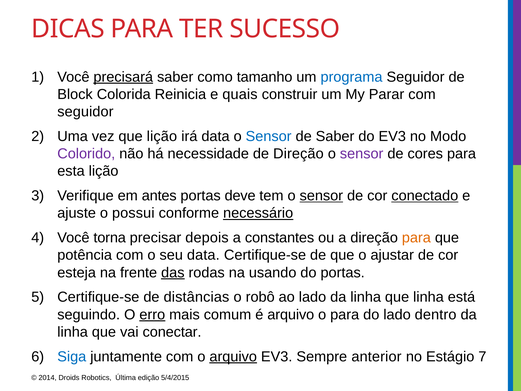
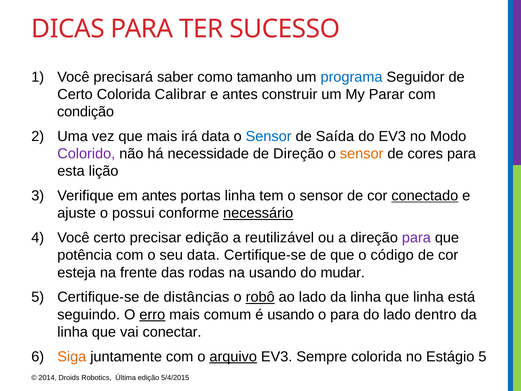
precisará underline: present -> none
Block at (75, 94): Block -> Certo
Reinicia: Reinicia -> Calibrar
e quais: quais -> antes
seguidor at (85, 112): seguidor -> condição
que lição: lição -> mais
de Saber: Saber -> Saída
sensor at (362, 154) colour: purple -> orange
portas deve: deve -> linha
sensor at (321, 196) underline: present -> none
Você torna: torna -> certo
precisar depois: depois -> edição
constantes: constantes -> reutilizável
para at (416, 238) colour: orange -> purple
ajustar: ajustar -> código
das underline: present -> none
do portas: portas -> mudar
robô underline: none -> present
é arquivo: arquivo -> usando
Siga colour: blue -> orange
Sempre anterior: anterior -> colorida
Estágio 7: 7 -> 5
